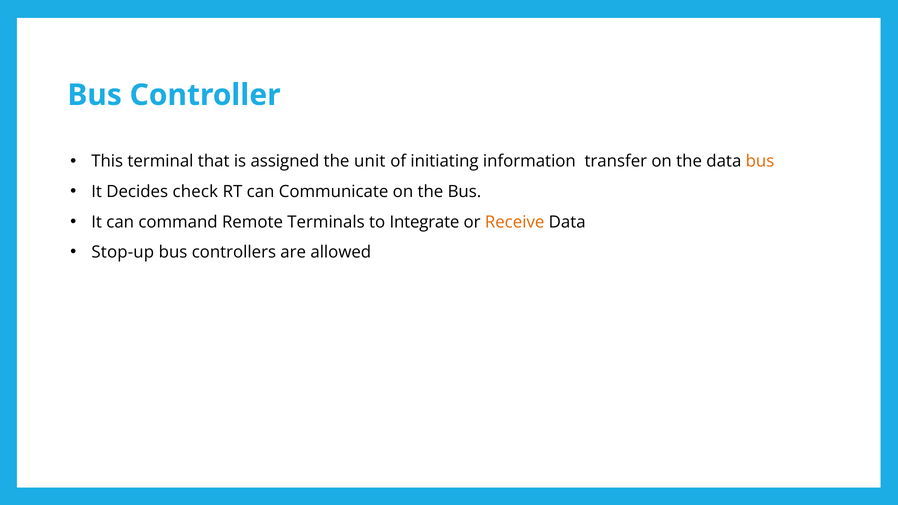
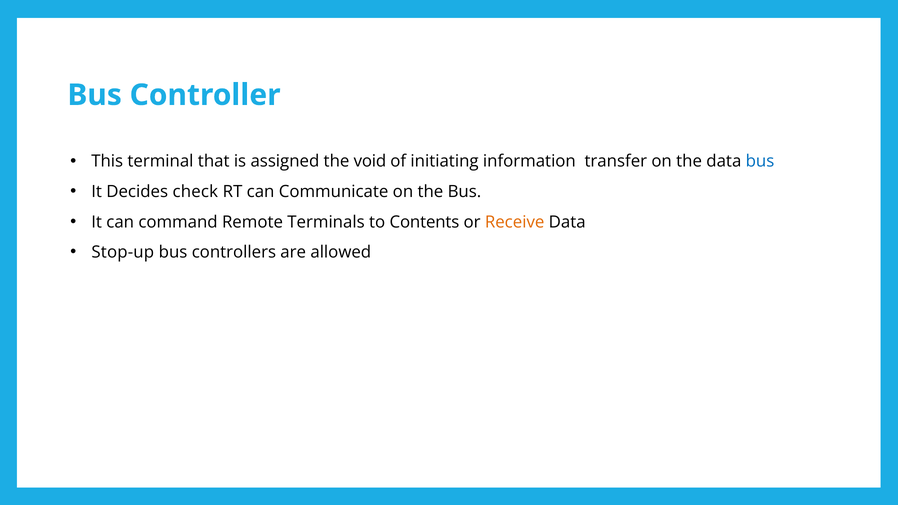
unit: unit -> void
bus at (760, 161) colour: orange -> blue
Integrate: Integrate -> Contents
